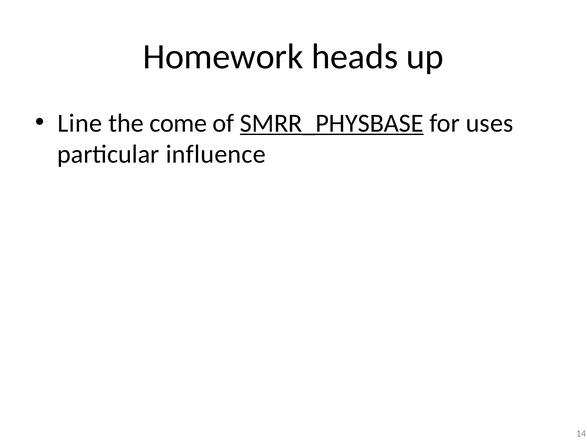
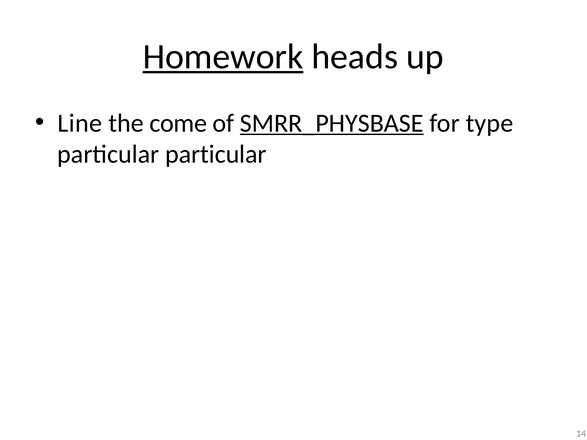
Homework underline: none -> present
uses: uses -> type
particular influence: influence -> particular
